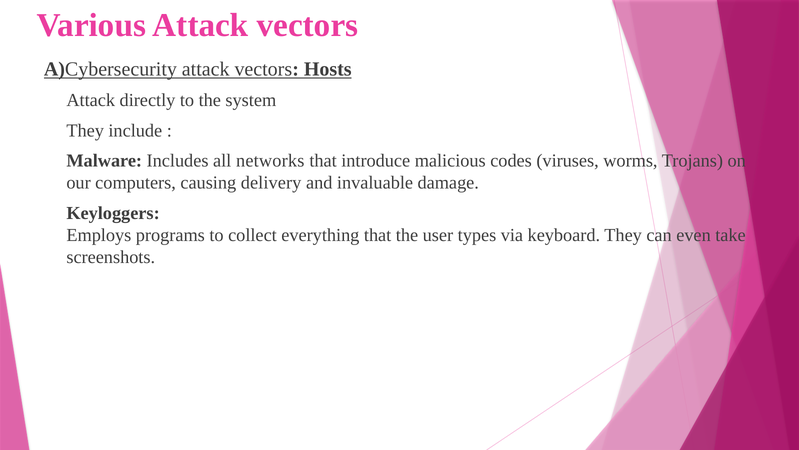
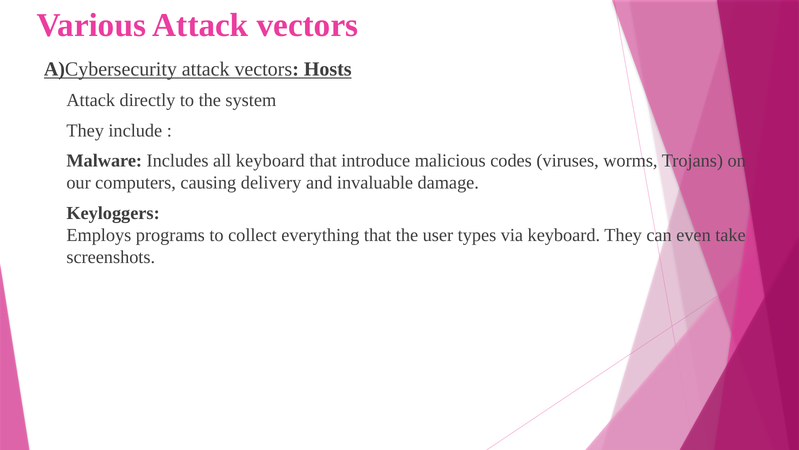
all networks: networks -> keyboard
